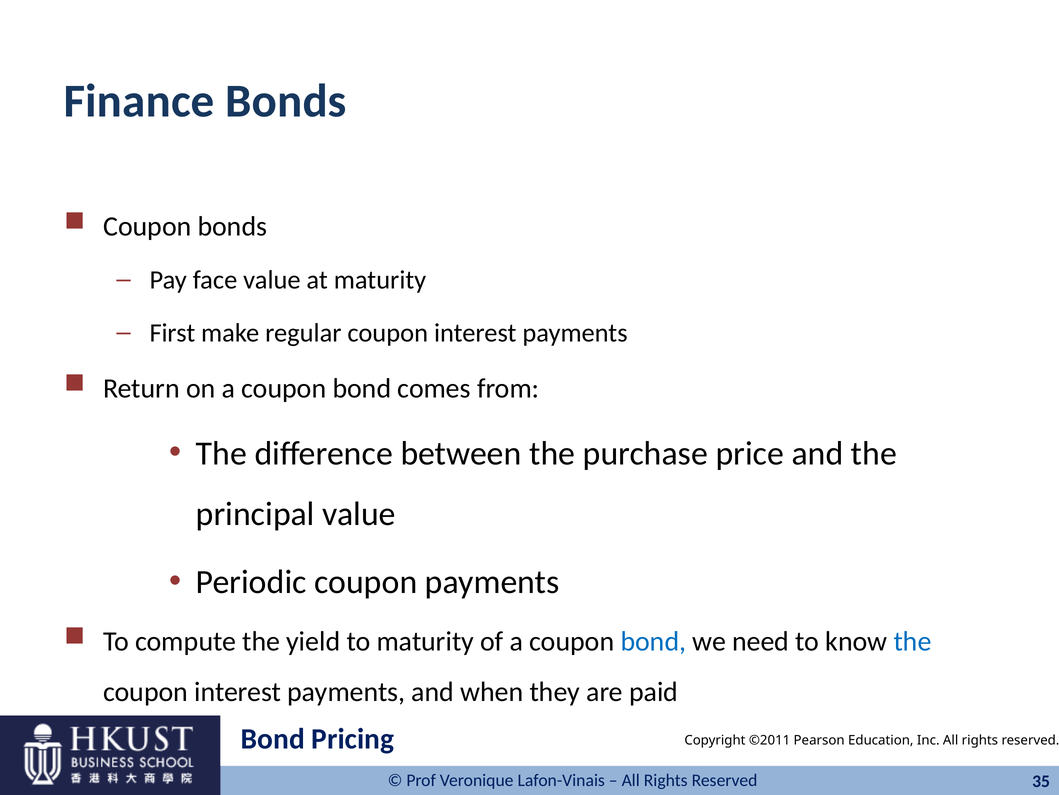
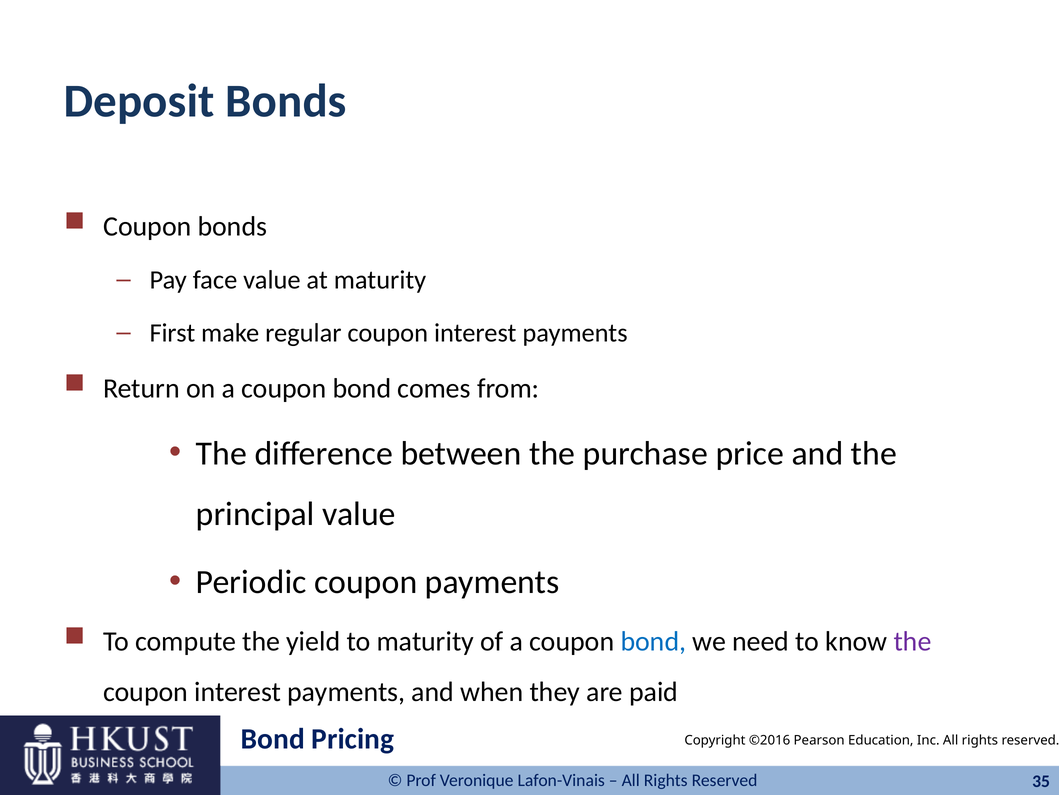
Finance: Finance -> Deposit
the at (913, 641) colour: blue -> purple
©2011: ©2011 -> ©2016
